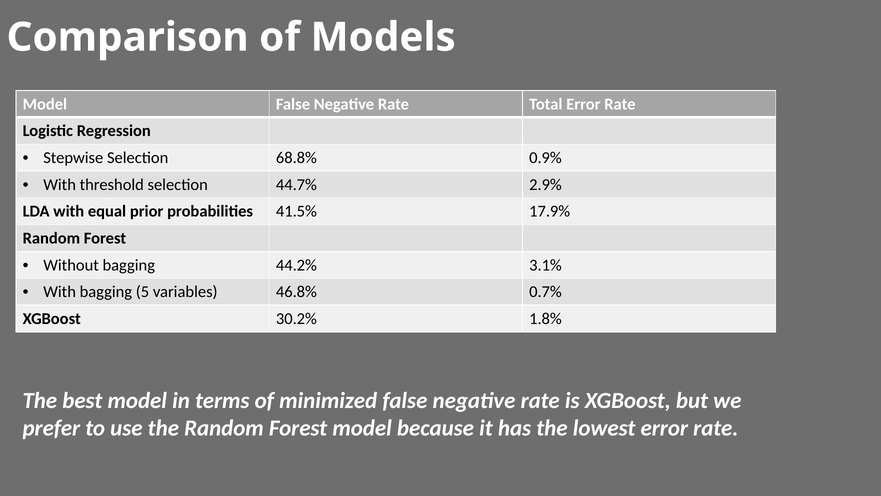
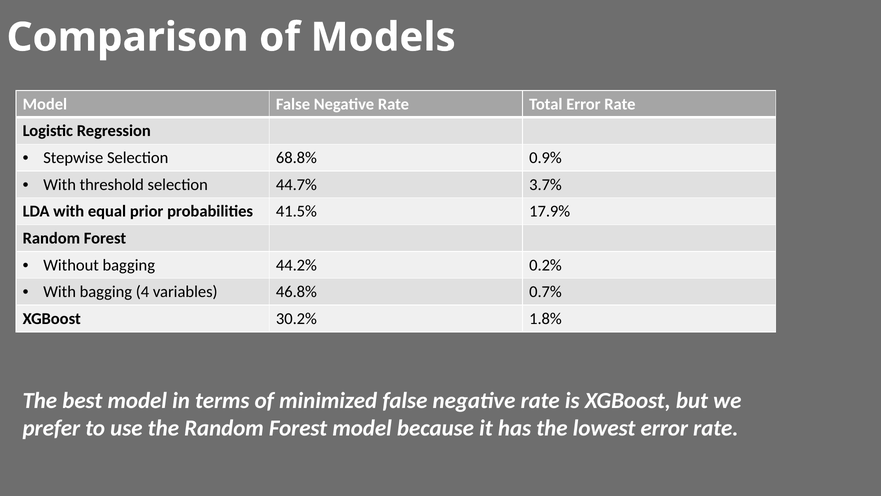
2.9%: 2.9% -> 3.7%
3.1%: 3.1% -> 0.2%
5: 5 -> 4
